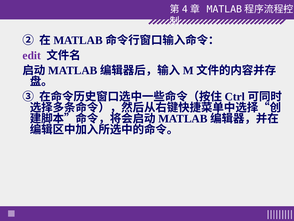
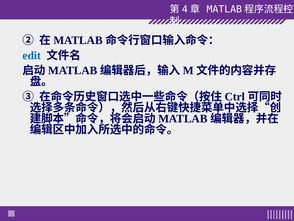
edit colour: purple -> blue
